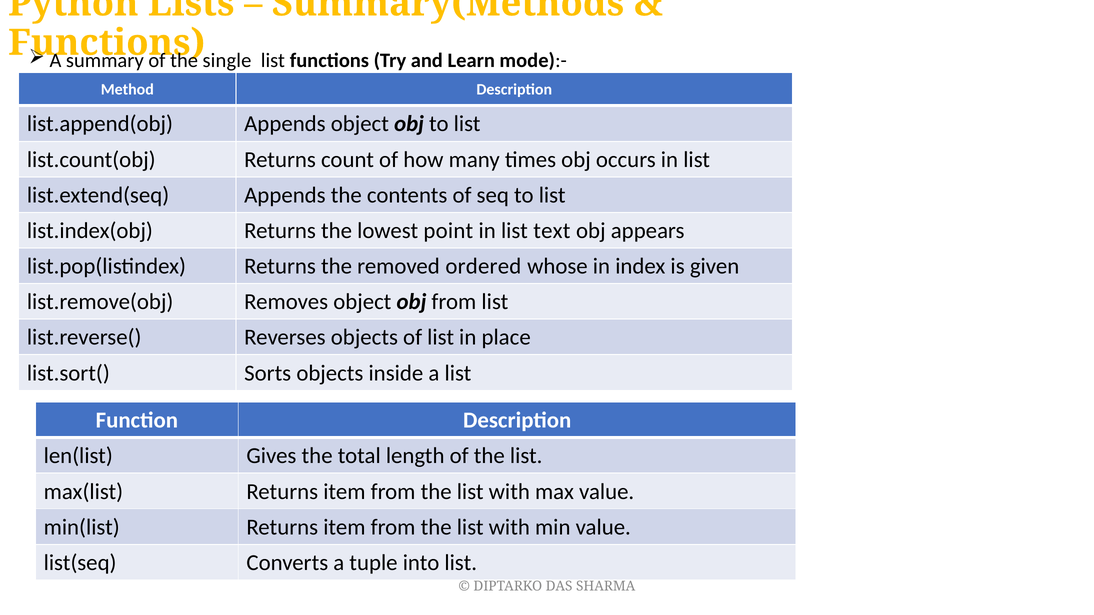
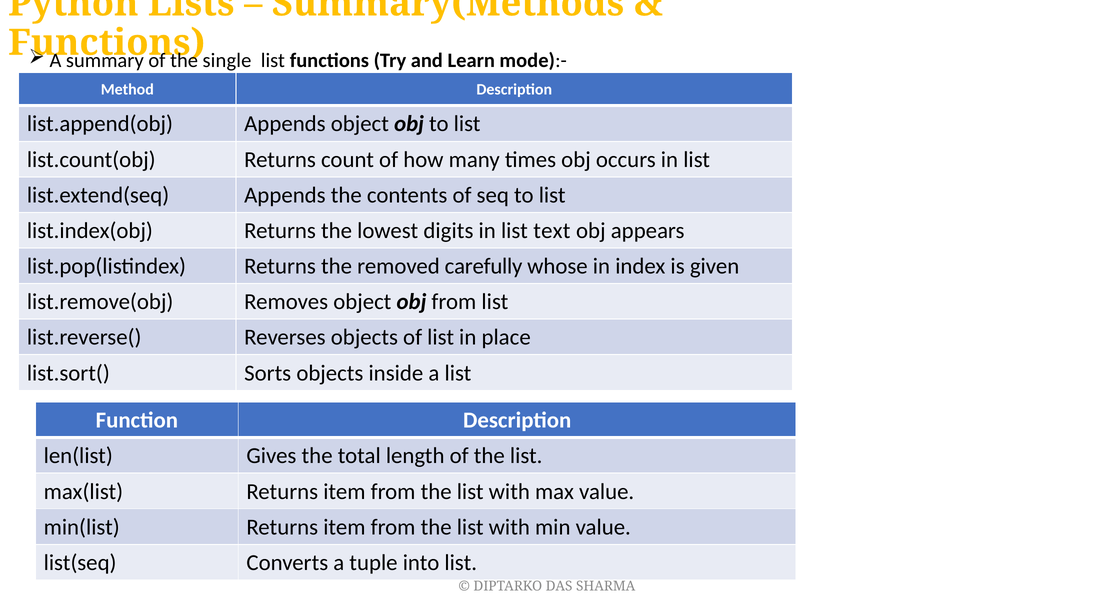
point: point -> digits
ordered: ordered -> carefully
